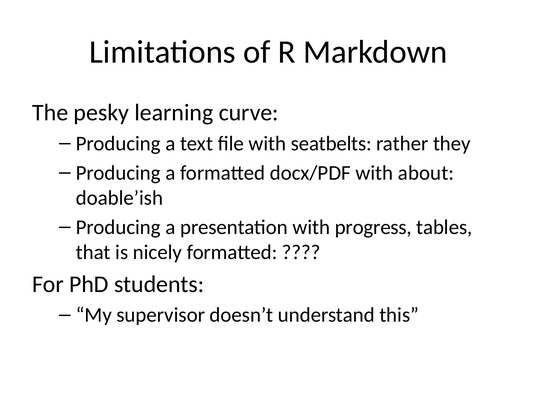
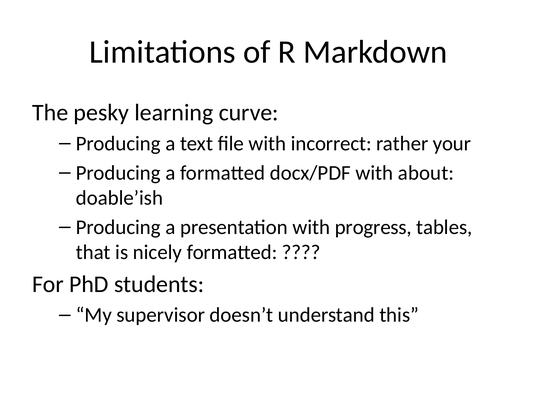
seatbelts: seatbelts -> incorrect
they: they -> your
